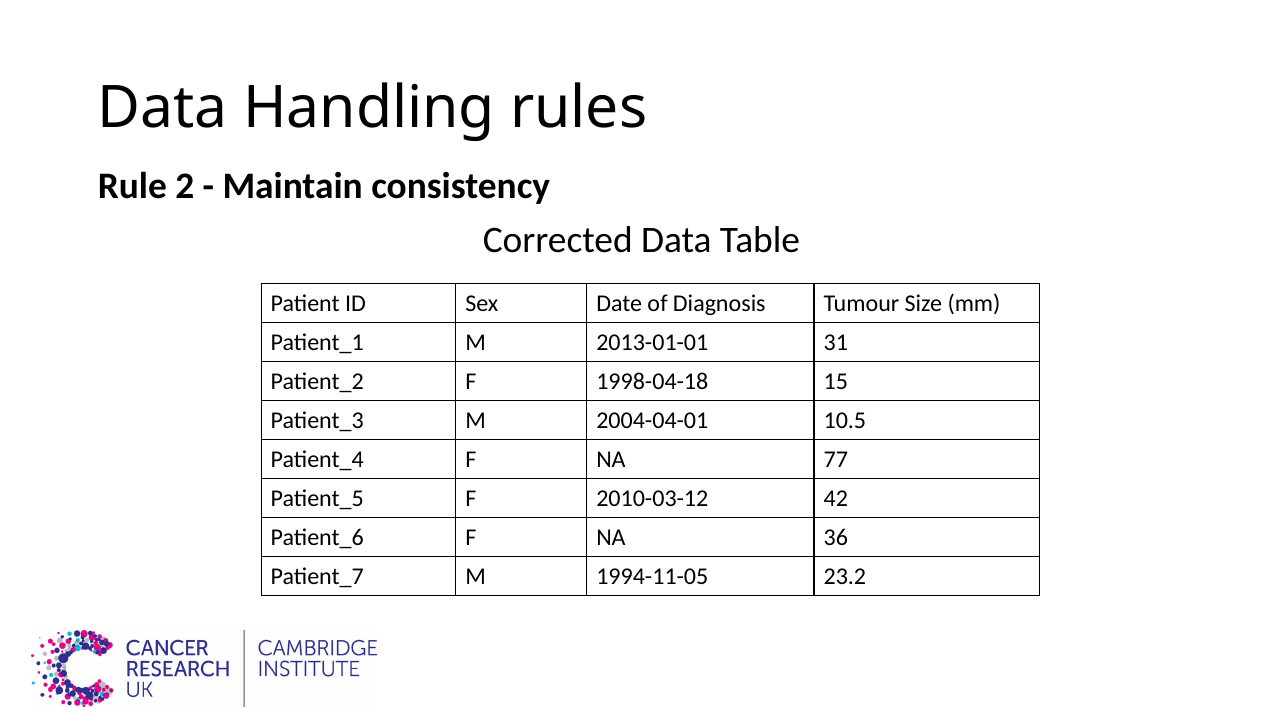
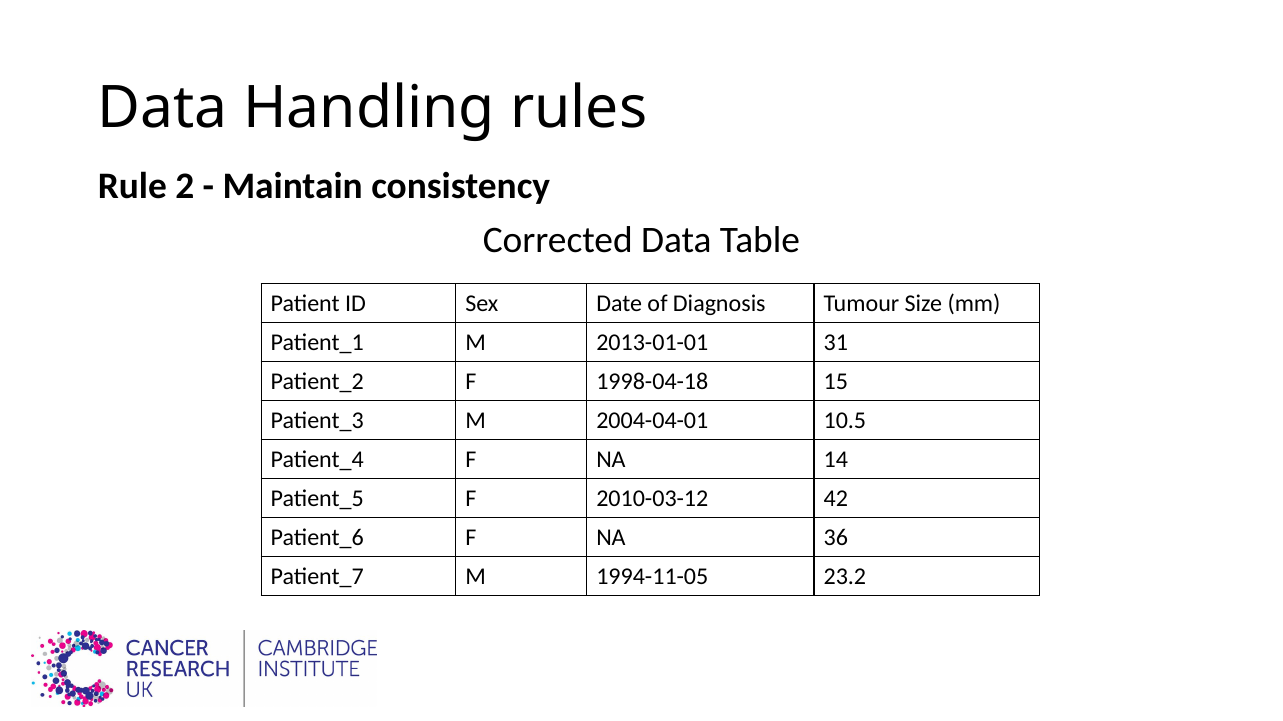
77: 77 -> 14
